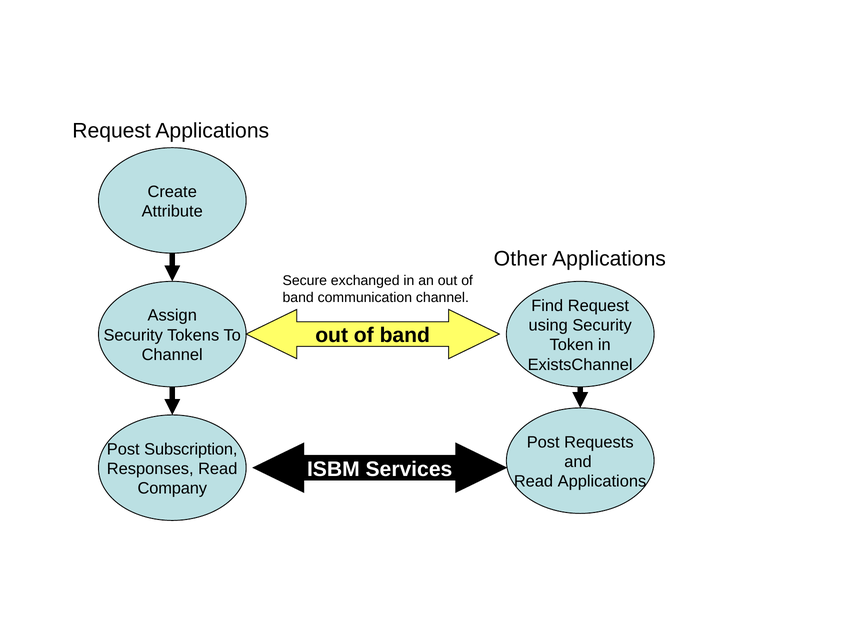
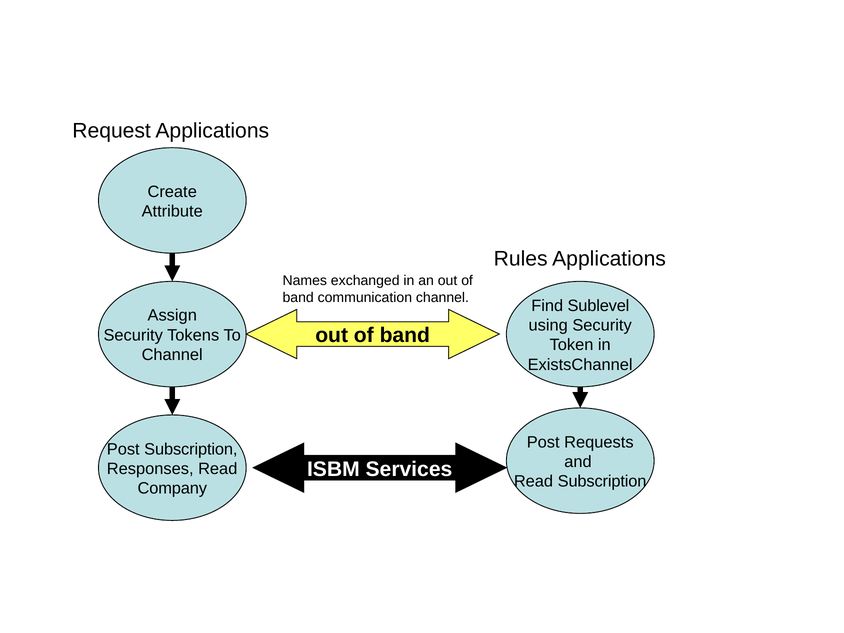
Other: Other -> Rules
Secure: Secure -> Names
Find Request: Request -> Sublevel
Read Applications: Applications -> Subscription
